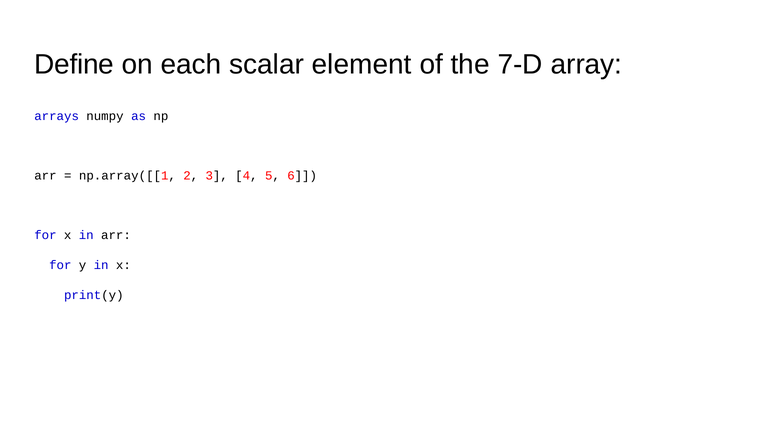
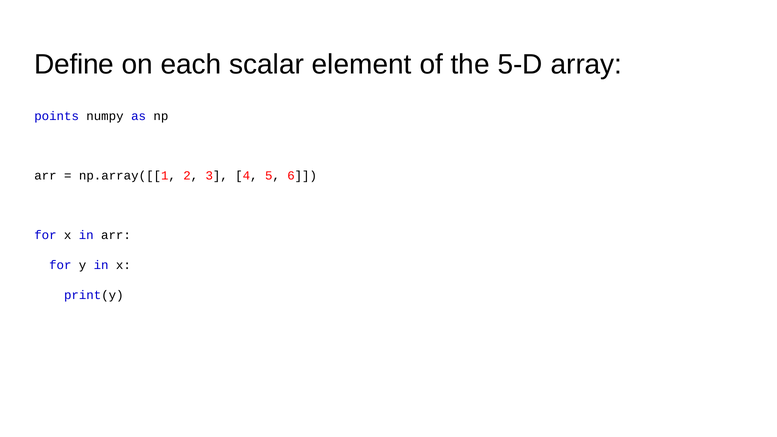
7-D: 7-D -> 5-D
arrays: arrays -> points
